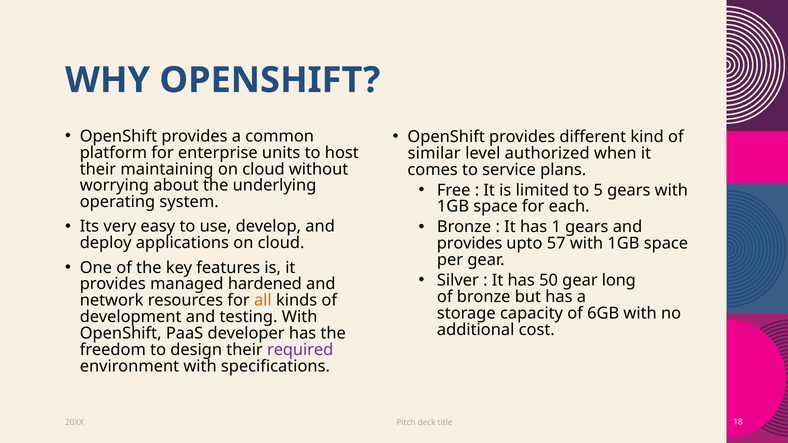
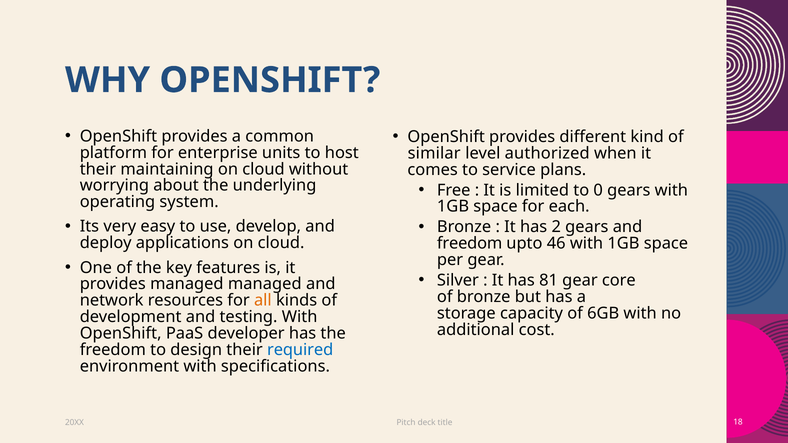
5: 5 -> 0
1: 1 -> 2
provides at (470, 244): provides -> freedom
57: 57 -> 46
50: 50 -> 81
long: long -> core
managed hardened: hardened -> managed
required colour: purple -> blue
